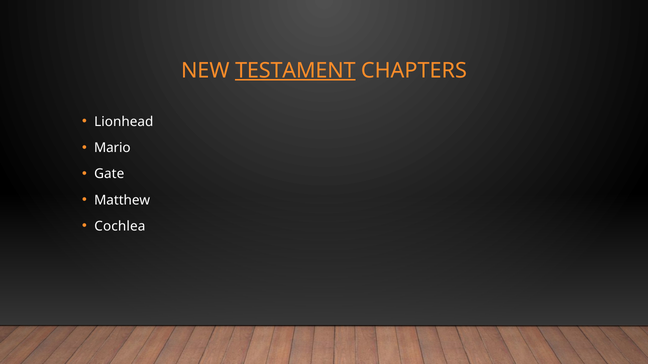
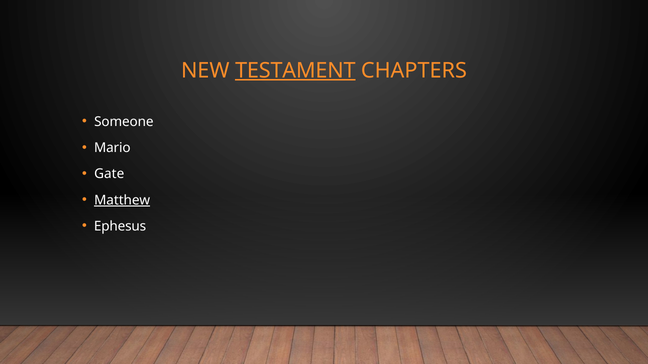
Lionhead: Lionhead -> Someone
Matthew underline: none -> present
Cochlea: Cochlea -> Ephesus
